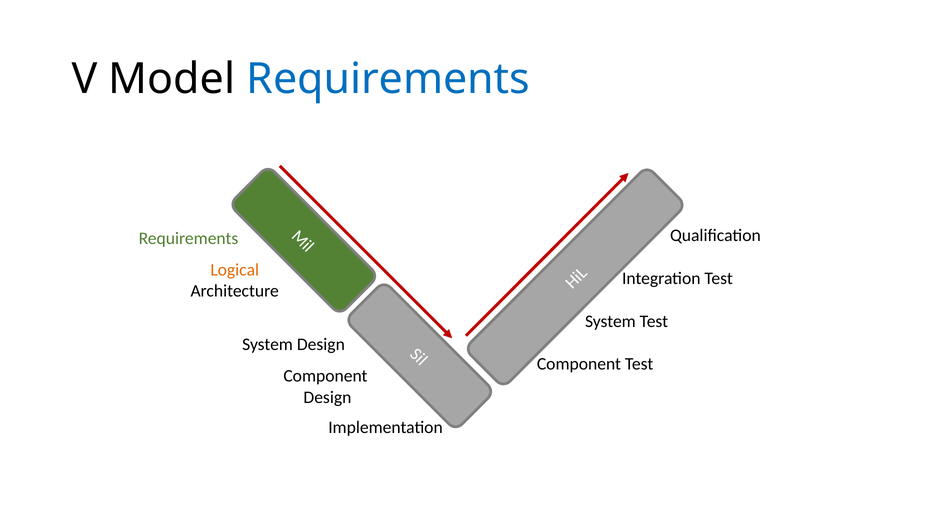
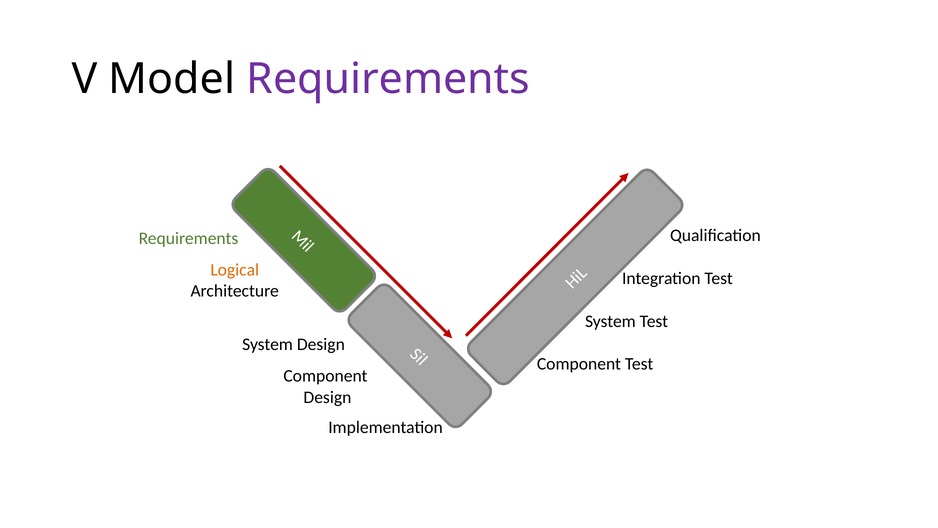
Requirements at (388, 79) colour: blue -> purple
